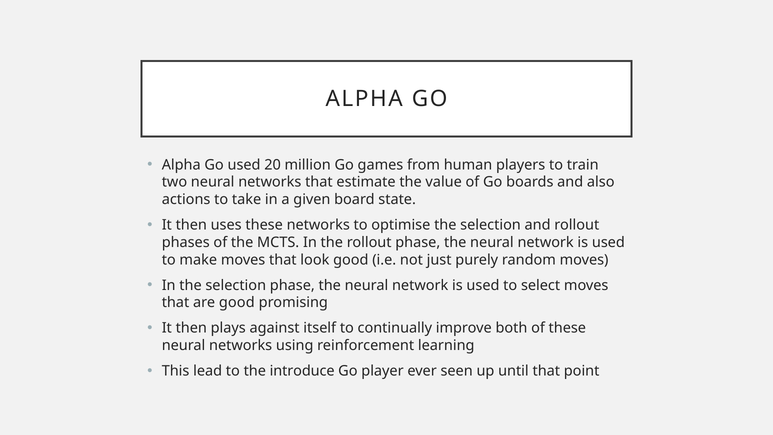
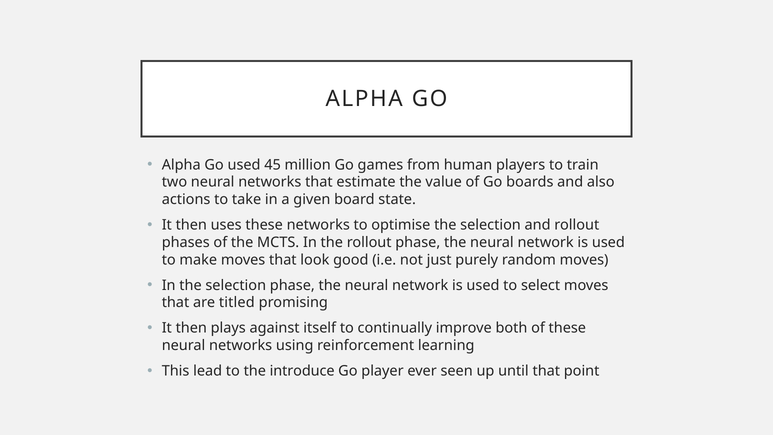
20: 20 -> 45
are good: good -> titled
